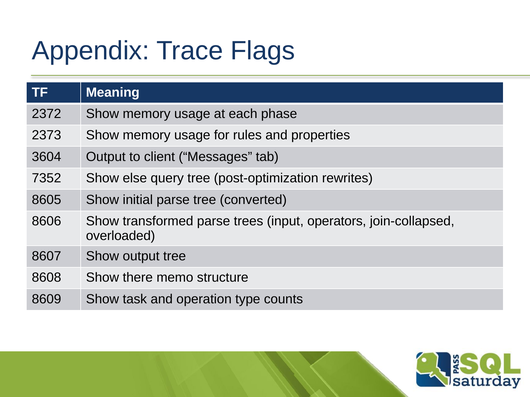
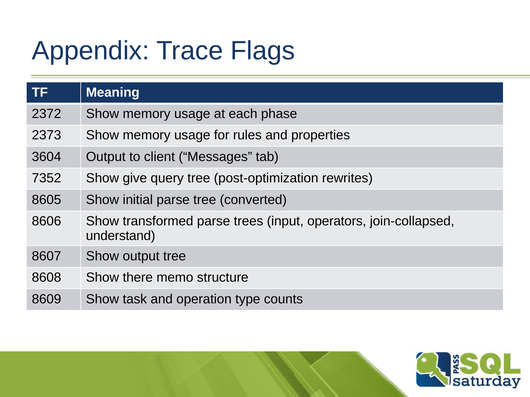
else: else -> give
overloaded: overloaded -> understand
